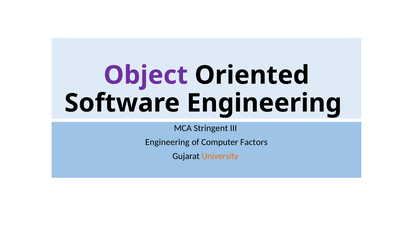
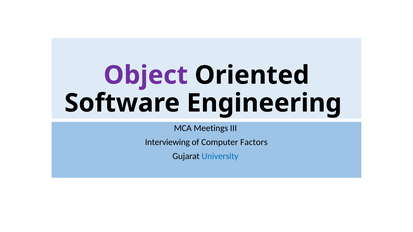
Stringent: Stringent -> Meetings
Engineering at (167, 142): Engineering -> Interviewing
University colour: orange -> blue
